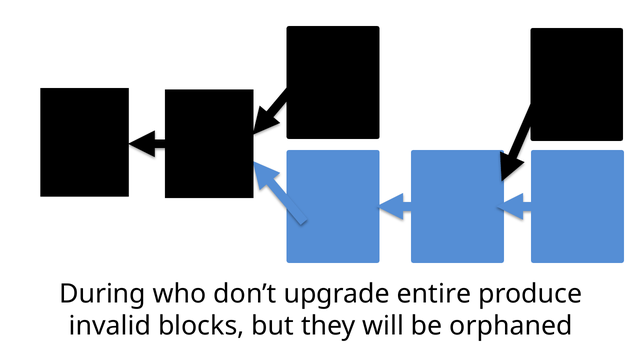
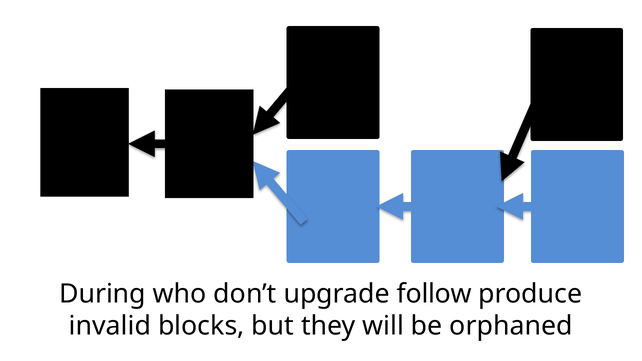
entire: entire -> follow
